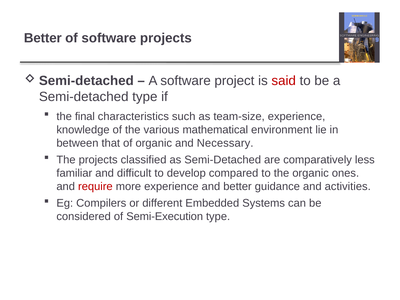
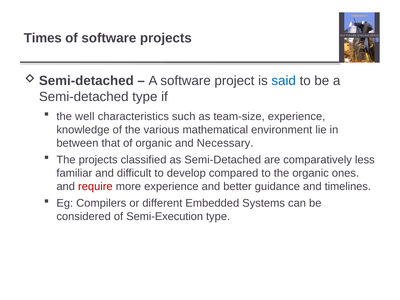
Better at (43, 38): Better -> Times
said colour: red -> blue
final: final -> well
activities: activities -> timelines
